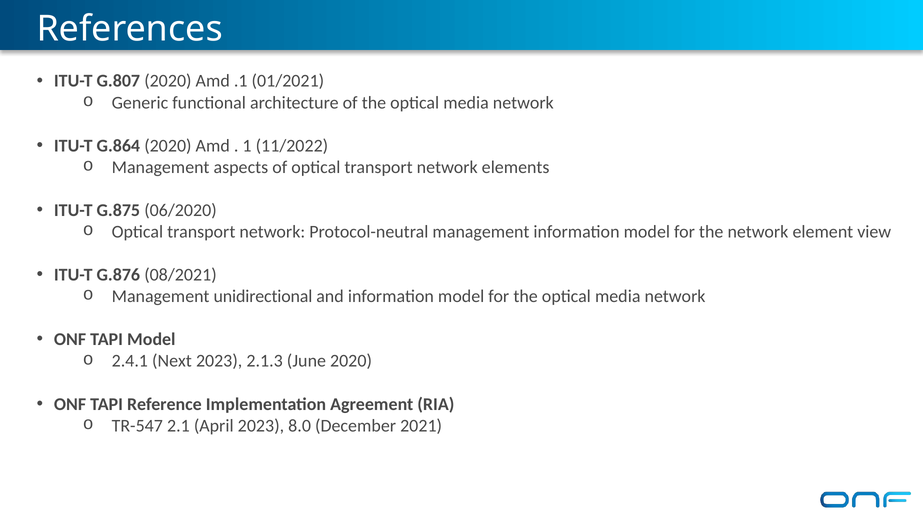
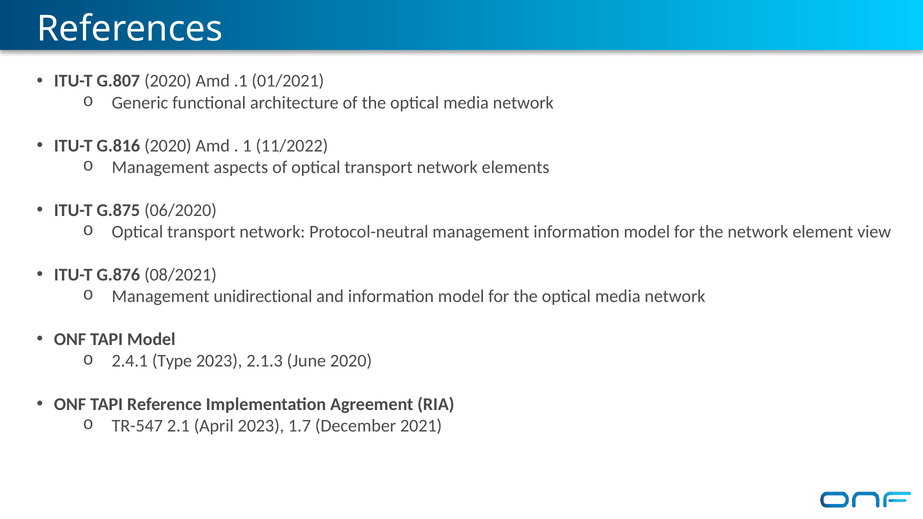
G.864: G.864 -> G.816
Next: Next -> Type
8.0: 8.0 -> 1.7
